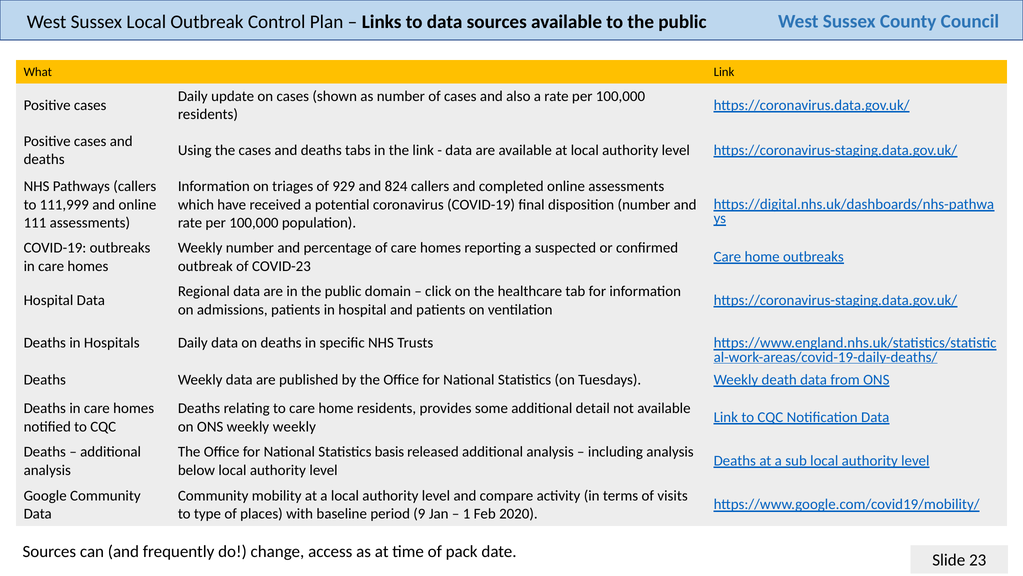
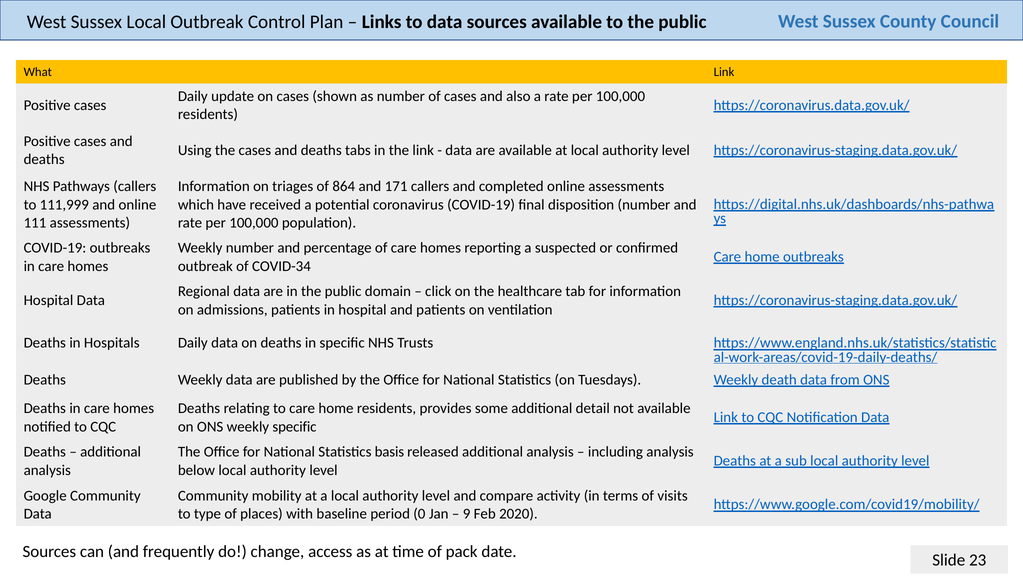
929: 929 -> 864
824: 824 -> 171
COVID-23: COVID-23 -> COVID-34
weekly weekly: weekly -> specific
9: 9 -> 0
1: 1 -> 9
